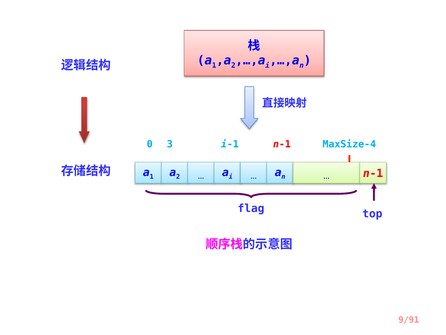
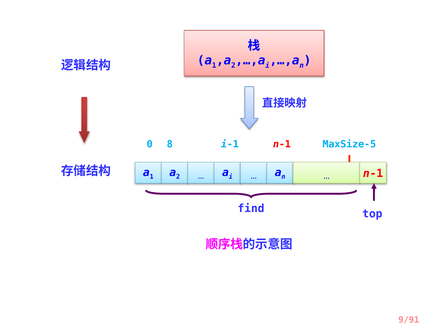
3: 3 -> 8
MaxSize-4: MaxSize-4 -> MaxSize-5
flag: flag -> find
